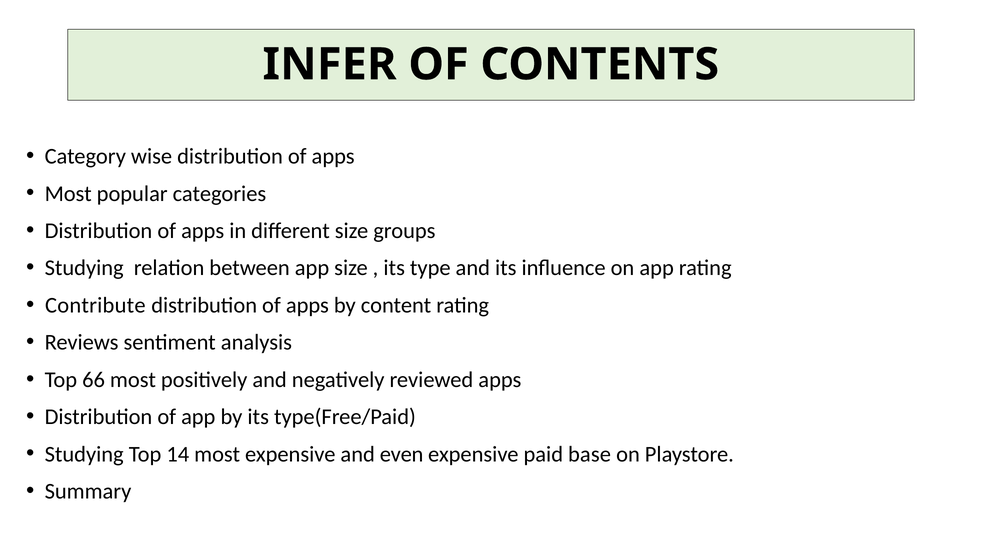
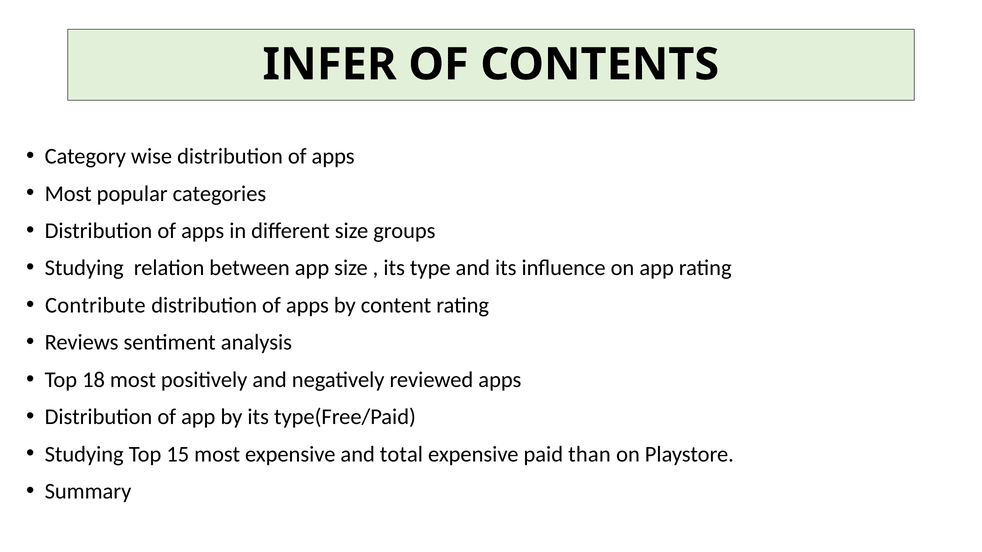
66: 66 -> 18
14: 14 -> 15
even: even -> total
base: base -> than
